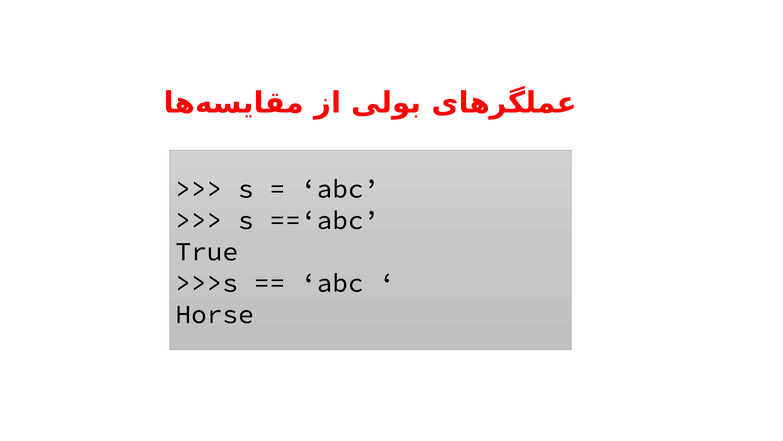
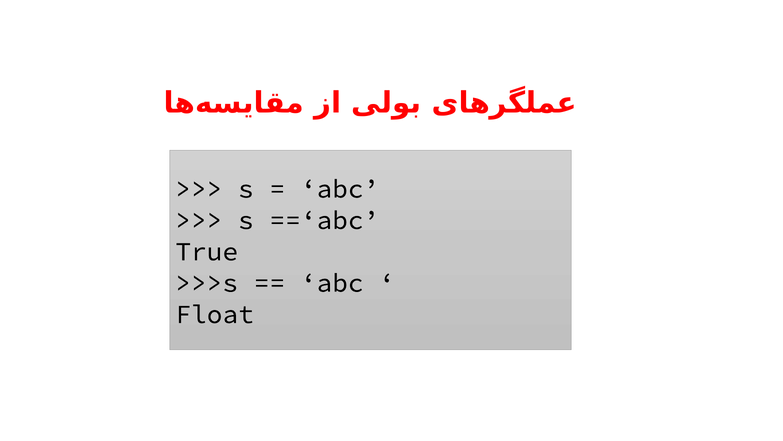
Horse: Horse -> Float
